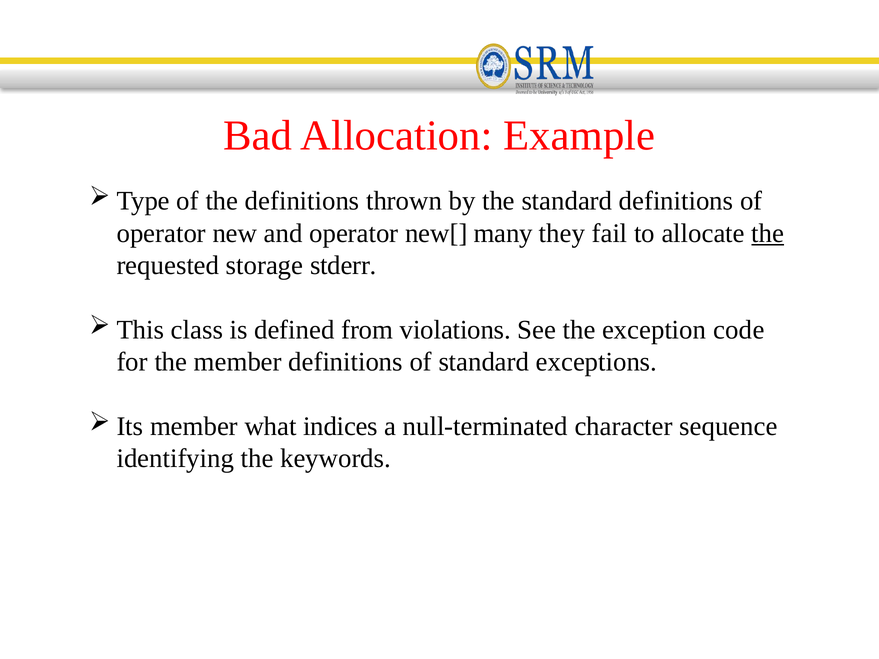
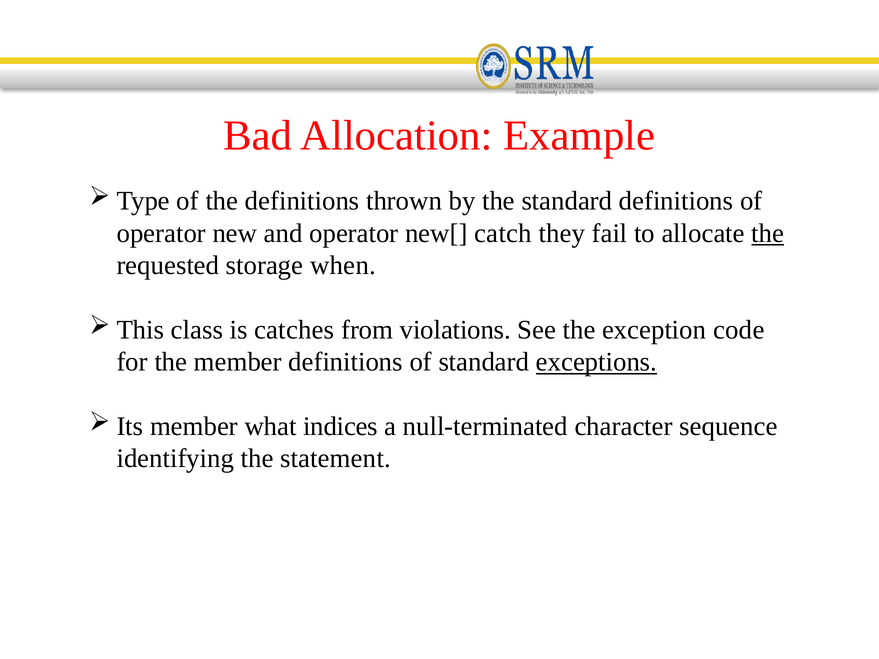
many: many -> catch
stderr: stderr -> when
defined: defined -> catches
exceptions underline: none -> present
keywords: keywords -> statement
